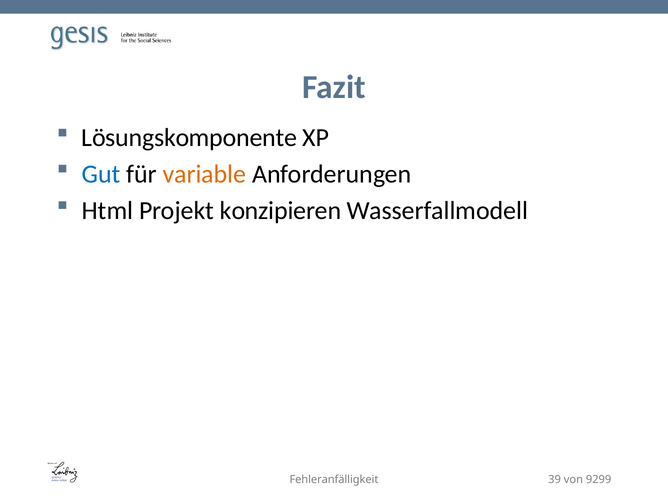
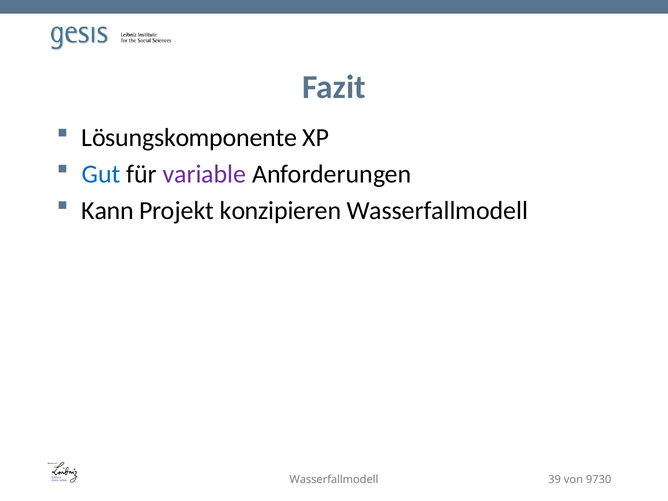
variable colour: orange -> purple
Html: Html -> Kann
Fehleranfälligkeit at (334, 479): Fehleranfälligkeit -> Wasserfallmodell
9299: 9299 -> 9730
